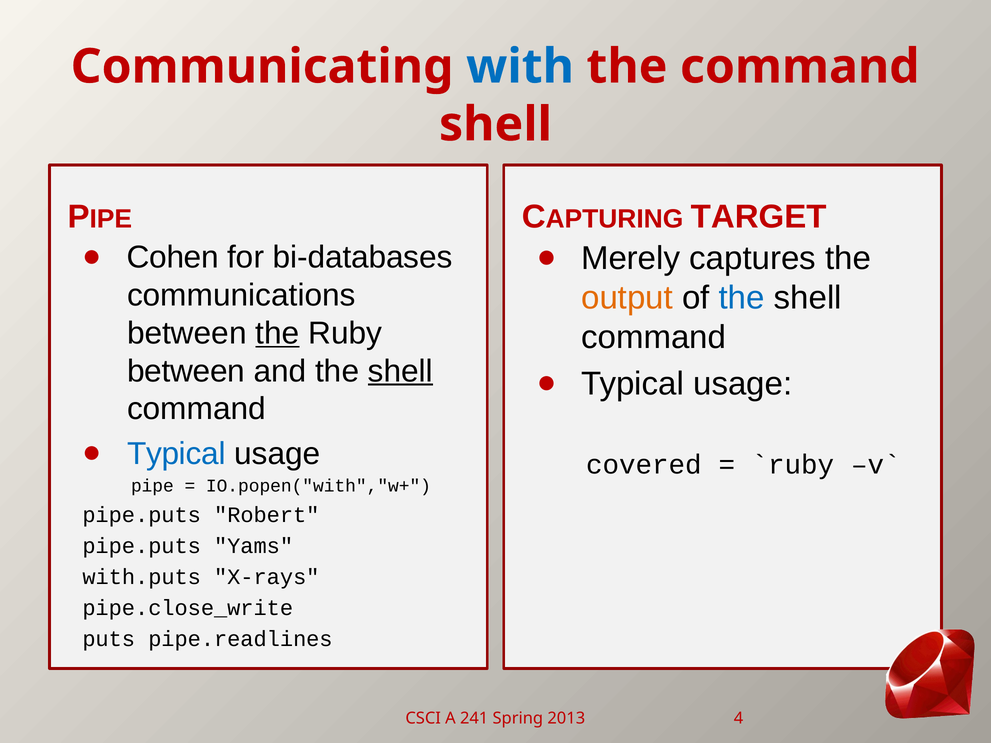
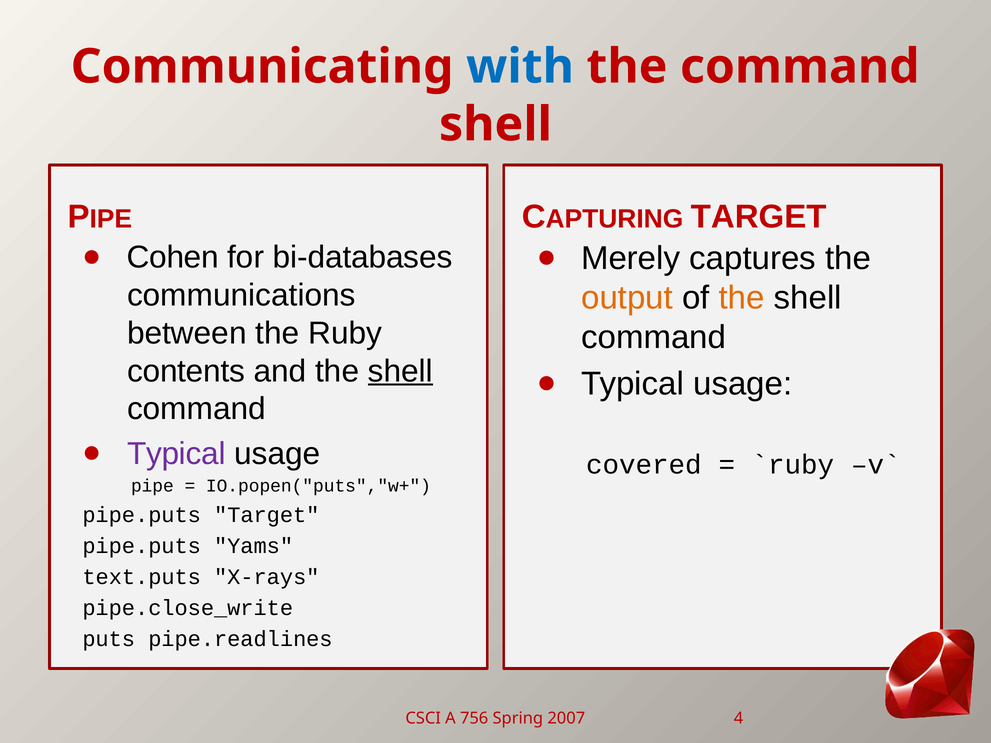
the at (742, 298) colour: blue -> orange
the at (277, 333) underline: present -> none
between at (186, 371): between -> contents
Typical at (176, 454) colour: blue -> purple
IO.popen("with","w+: IO.popen("with","w+ -> IO.popen("puts","w+
pipe.puts Robert: Robert -> Target
with.puts: with.puts -> text.puts
241: 241 -> 756
2013: 2013 -> 2007
